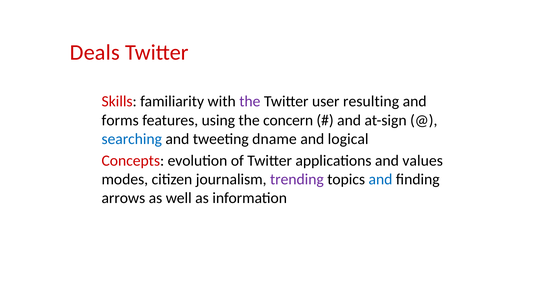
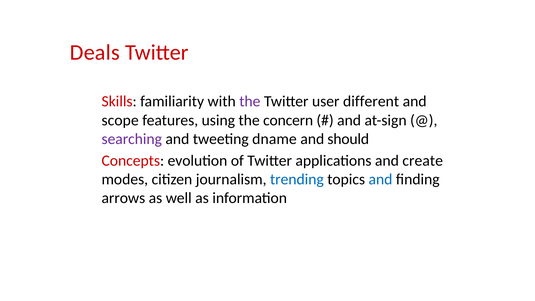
resulting: resulting -> different
forms: forms -> scope
searching colour: blue -> purple
logical: logical -> should
values: values -> create
trending colour: purple -> blue
